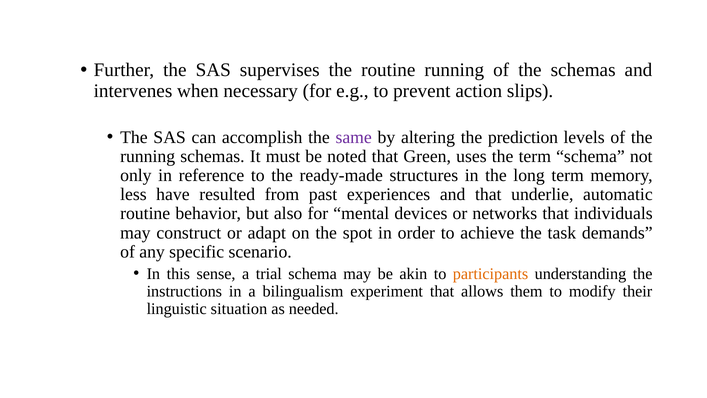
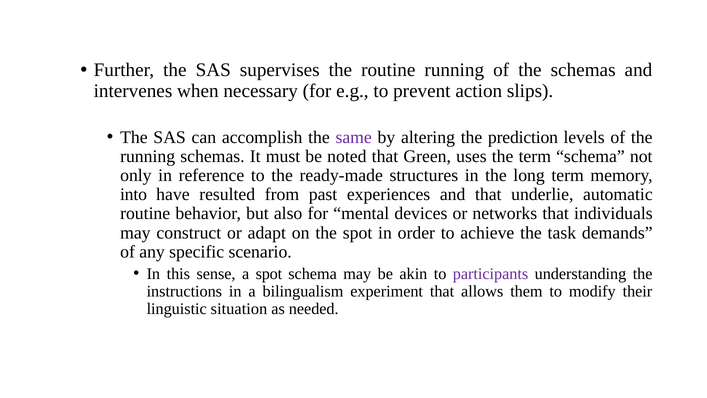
less: less -> into
a trial: trial -> spot
participants colour: orange -> purple
